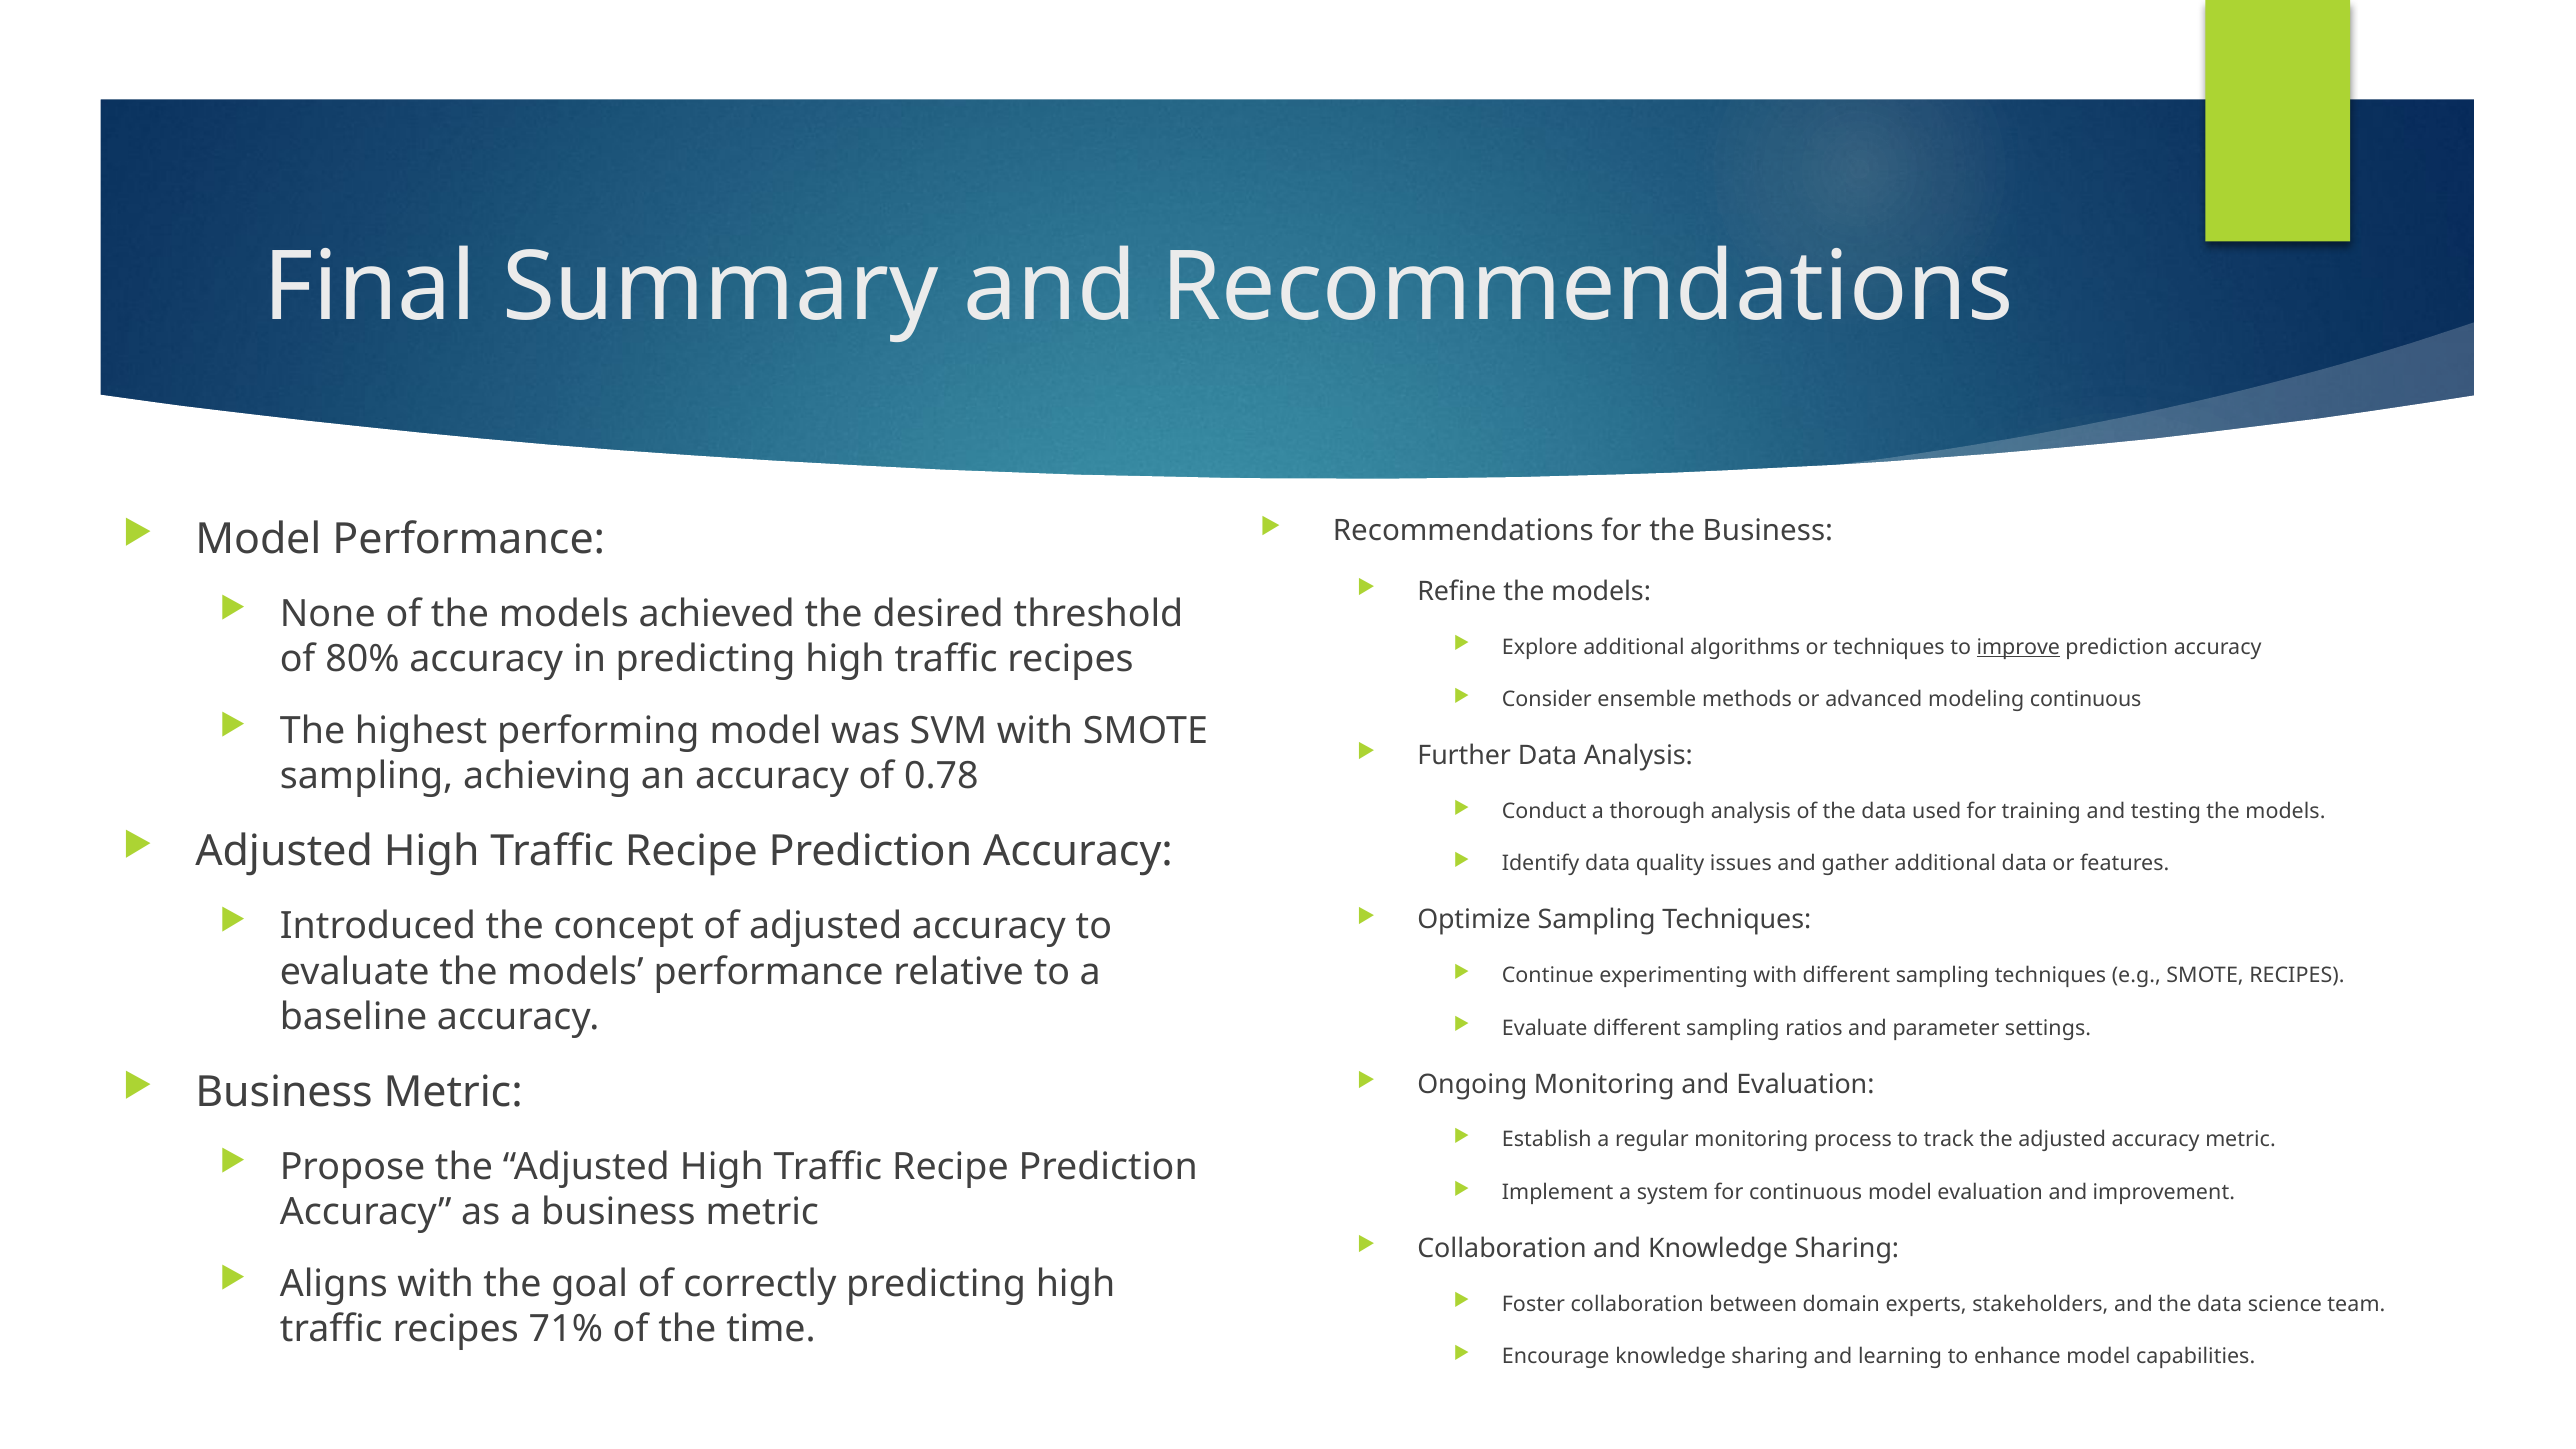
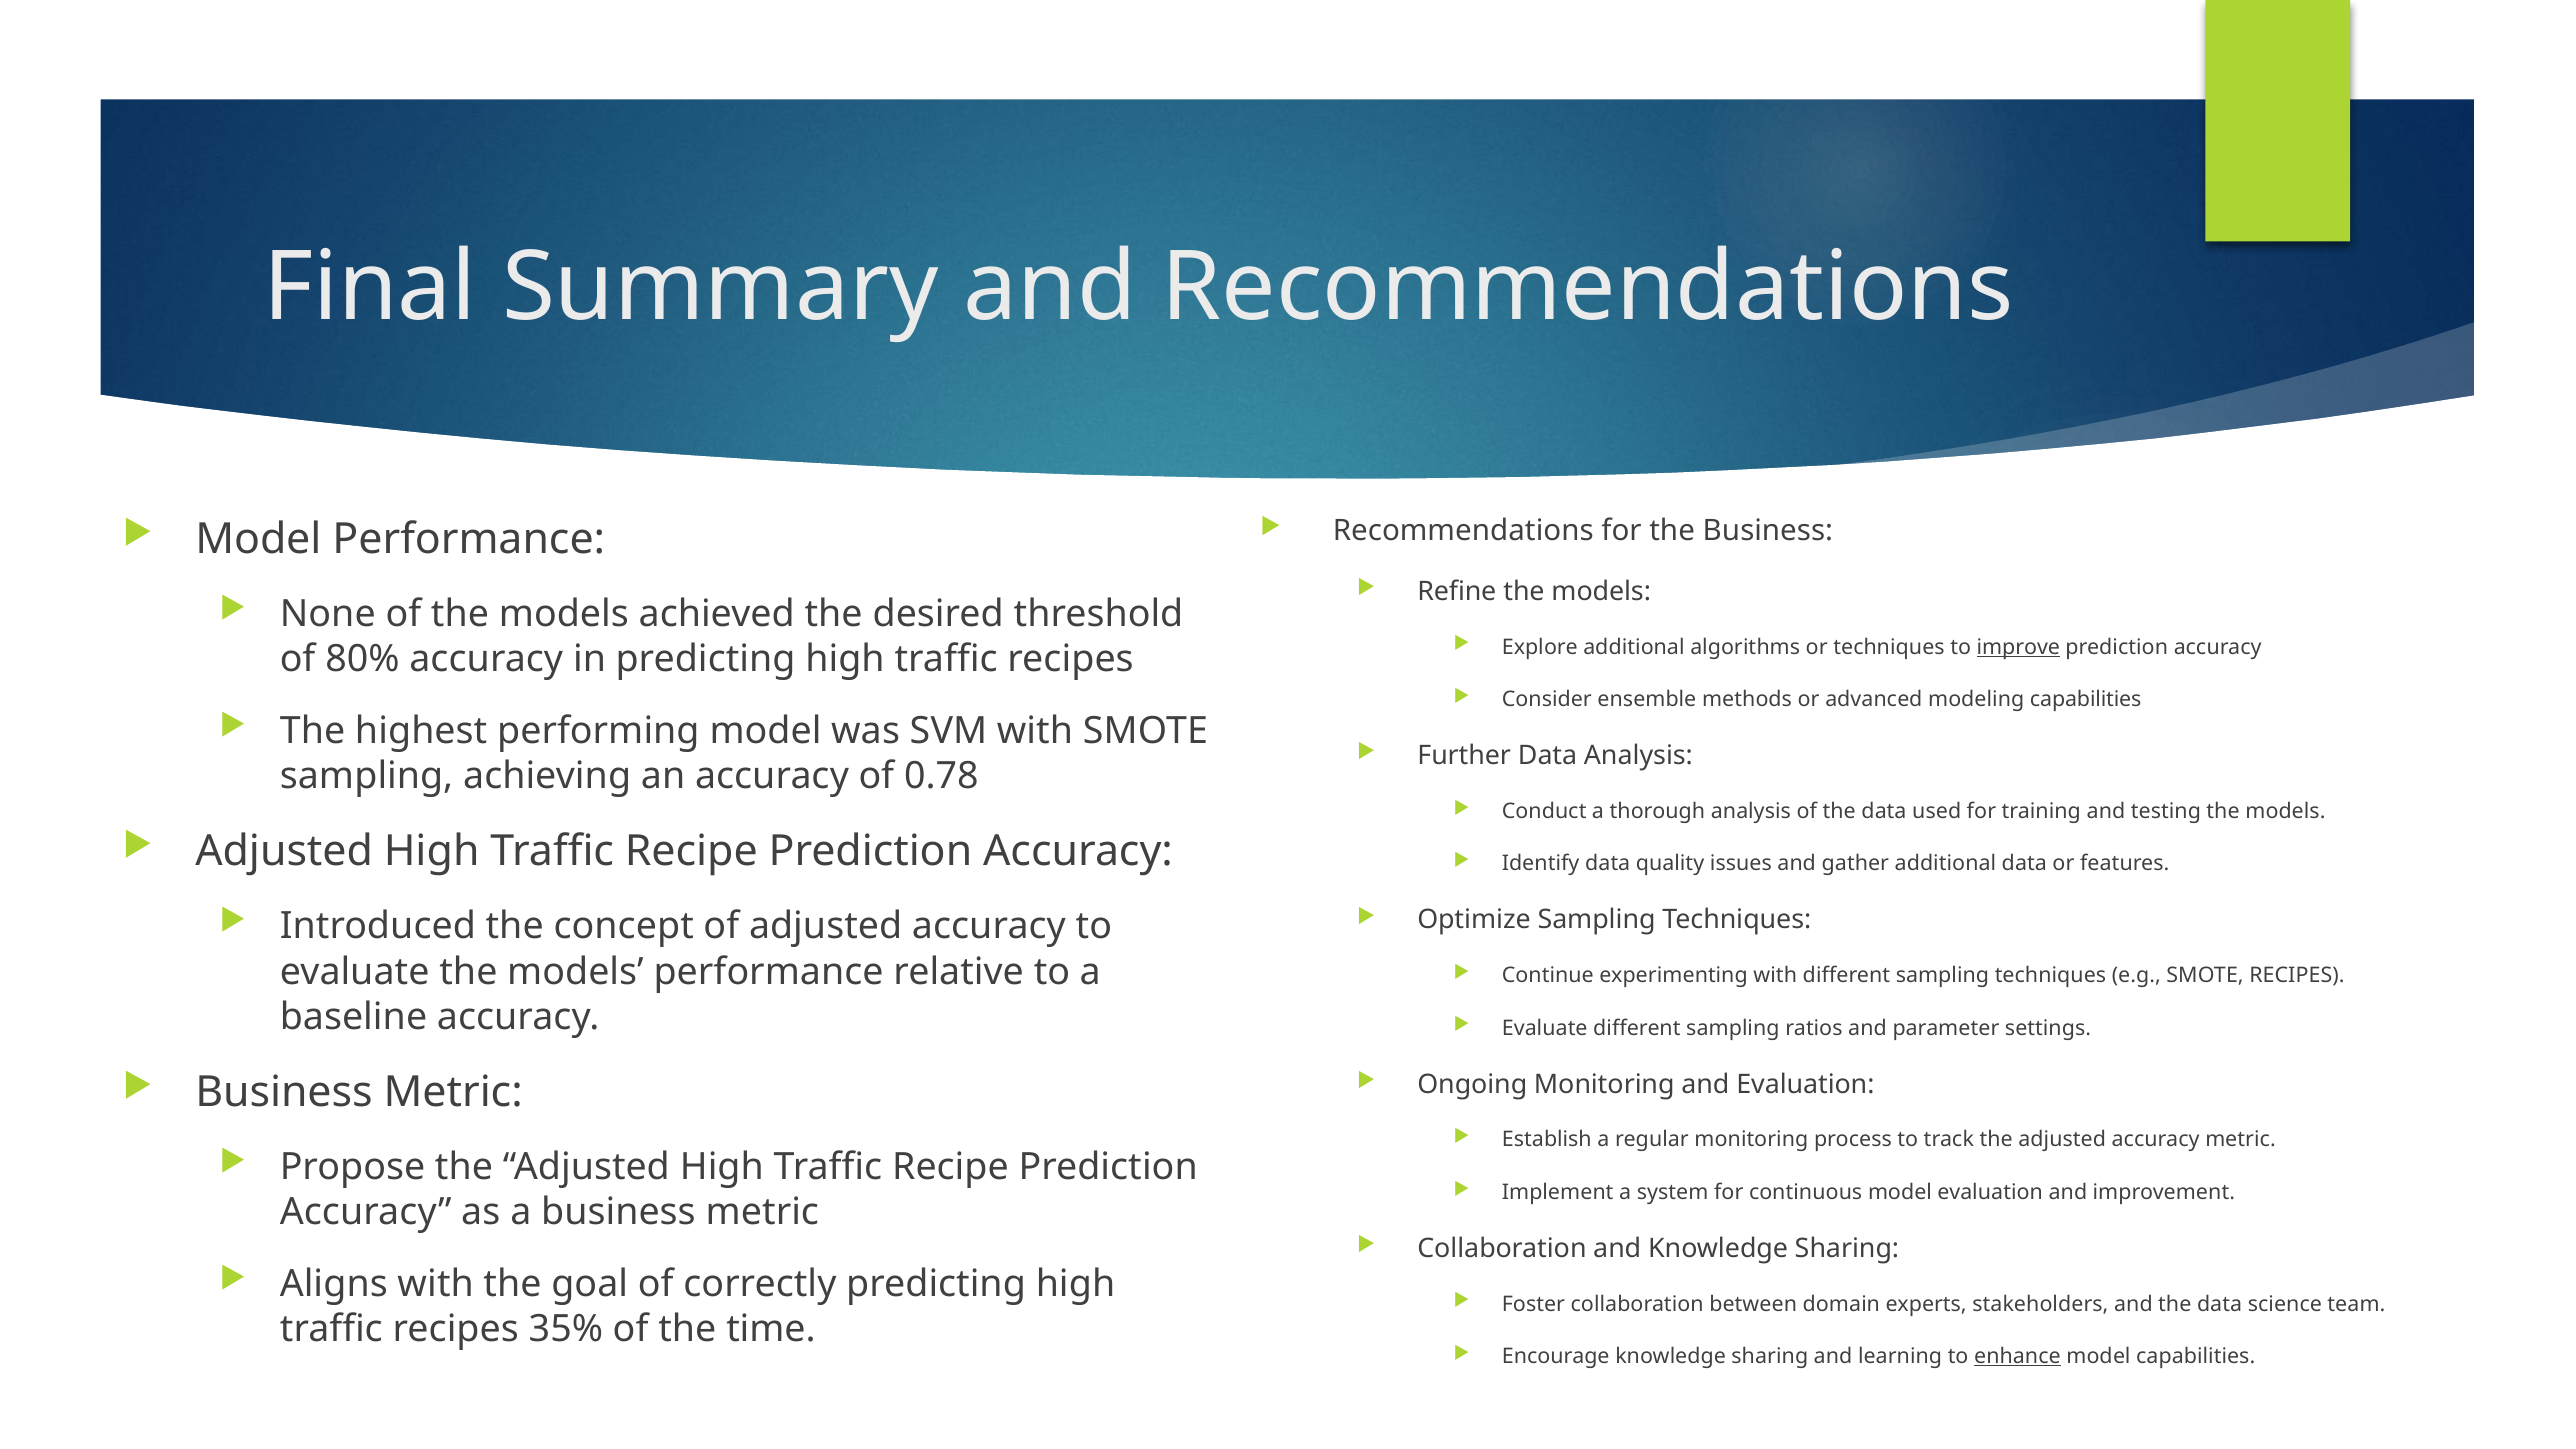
modeling continuous: continuous -> capabilities
71%: 71% -> 35%
enhance underline: none -> present
